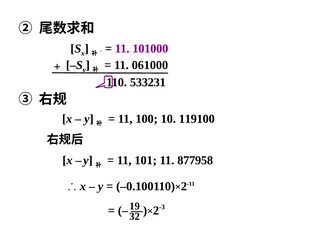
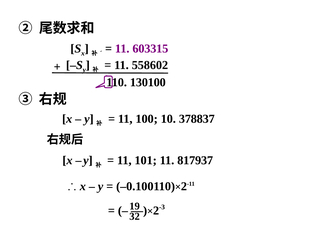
101000: 101000 -> 603315
061000: 061000 -> 558602
533231: 533231 -> 130100
119100: 119100 -> 378837
877958: 877958 -> 817937
